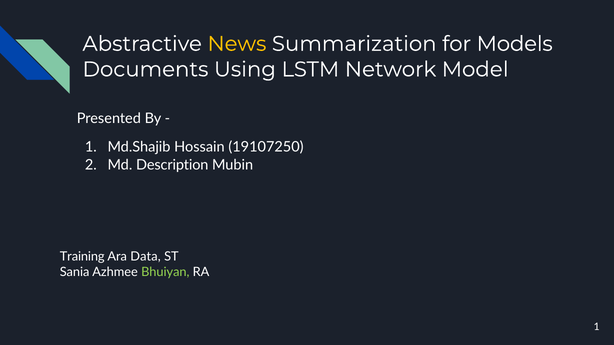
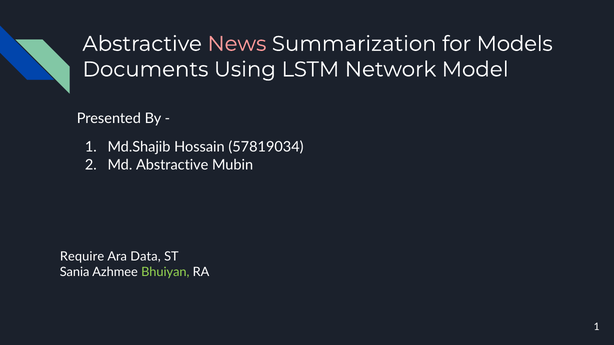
News colour: yellow -> pink
19107250: 19107250 -> 57819034
Md Description: Description -> Abstractive
Training: Training -> Require
